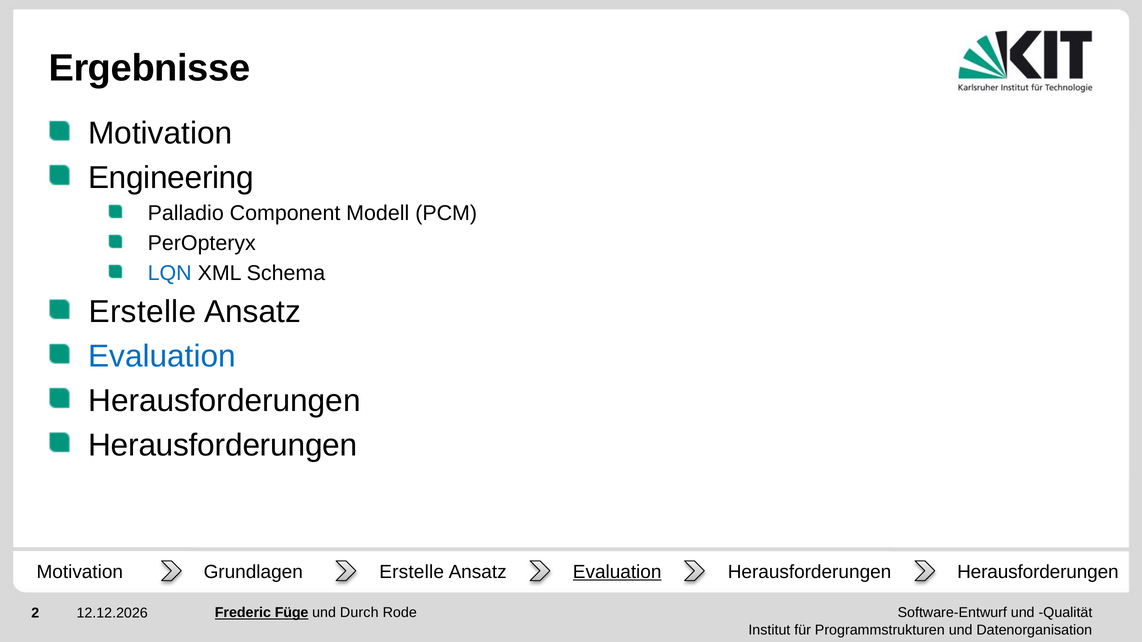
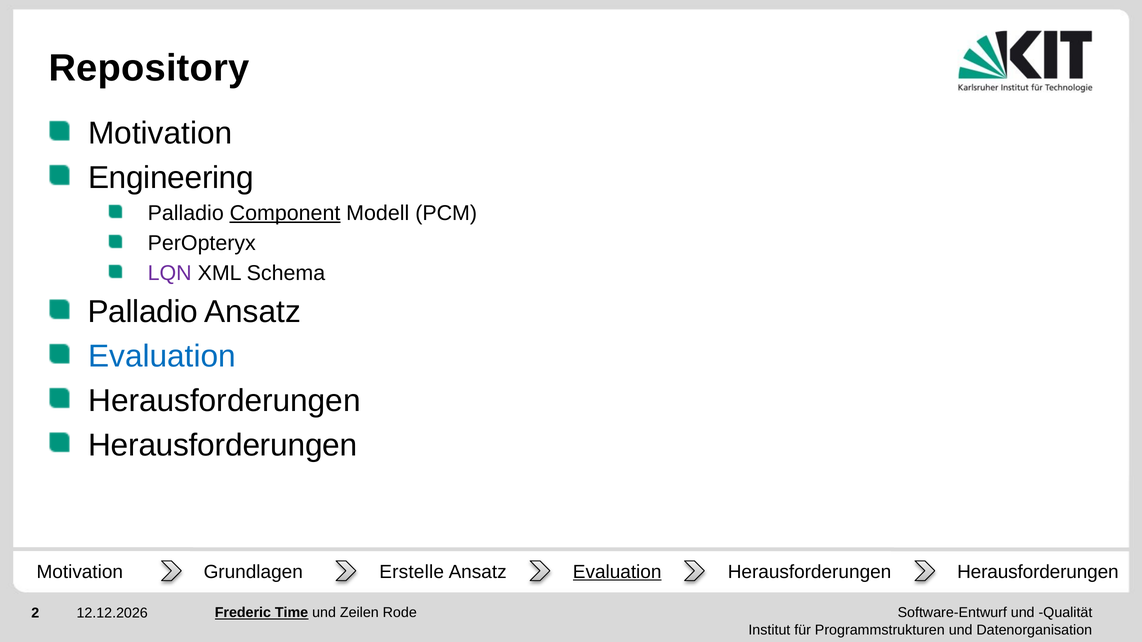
Ergebnisse: Ergebnisse -> Repository
Component underline: none -> present
LQN colour: blue -> purple
Erstelle at (143, 312): Erstelle -> Palladio
Füge: Füge -> Time
Durch: Durch -> Zeilen
